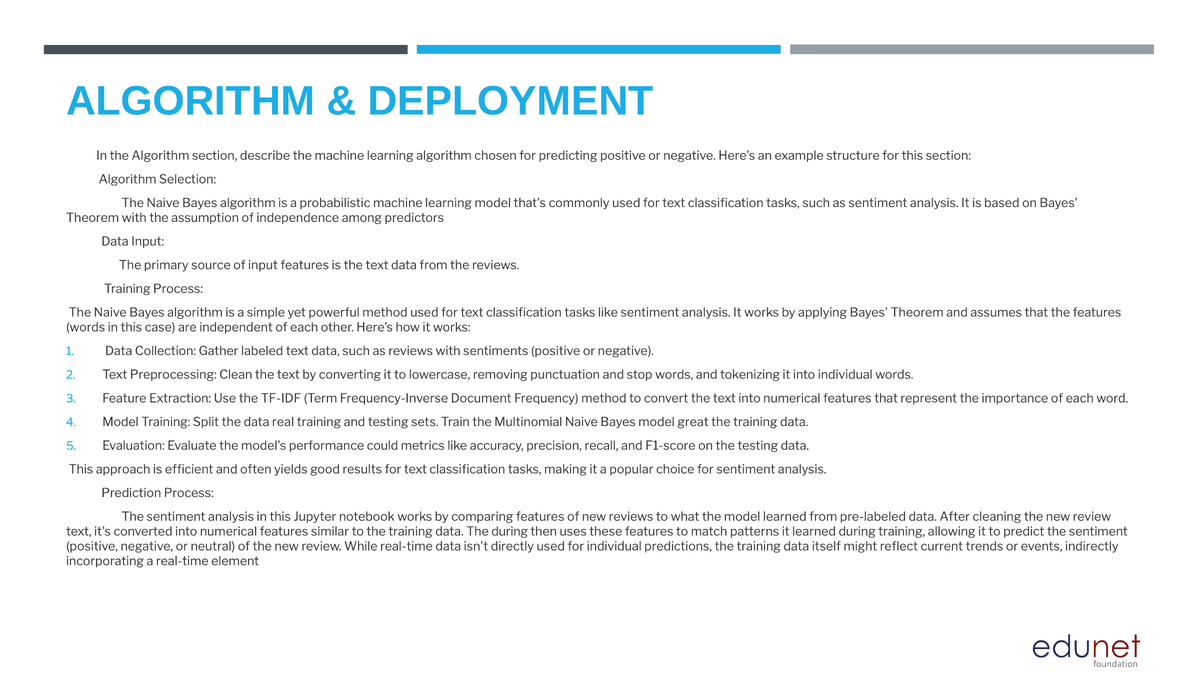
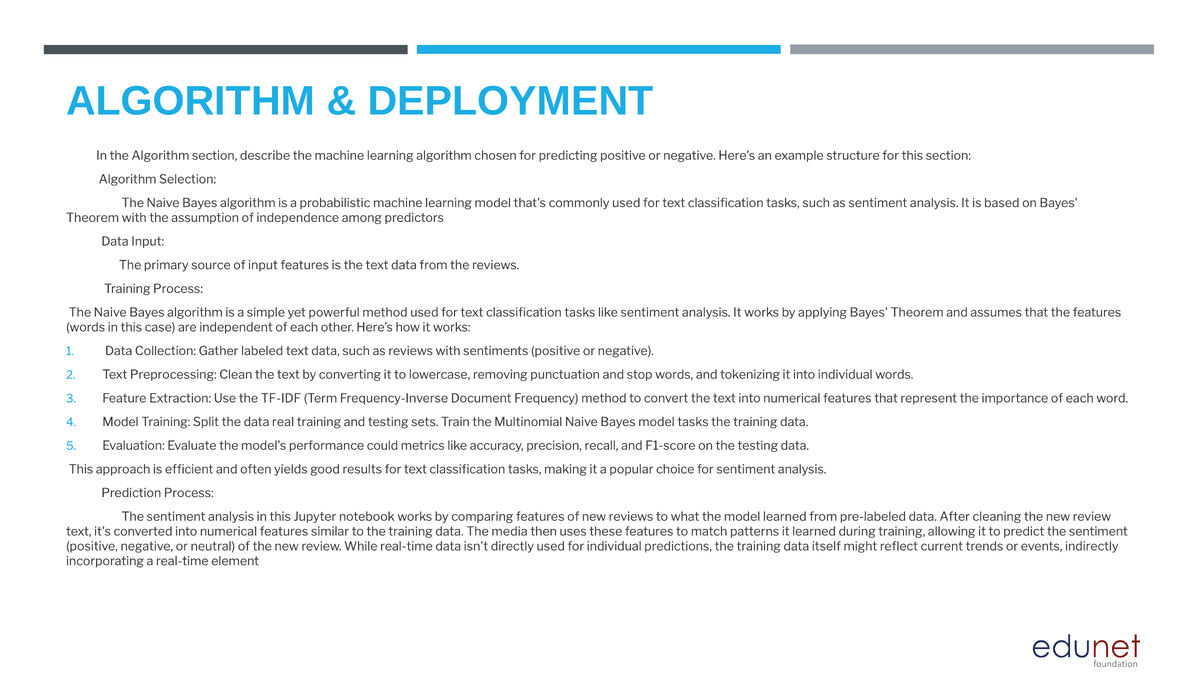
model great: great -> tasks
The during: during -> media
